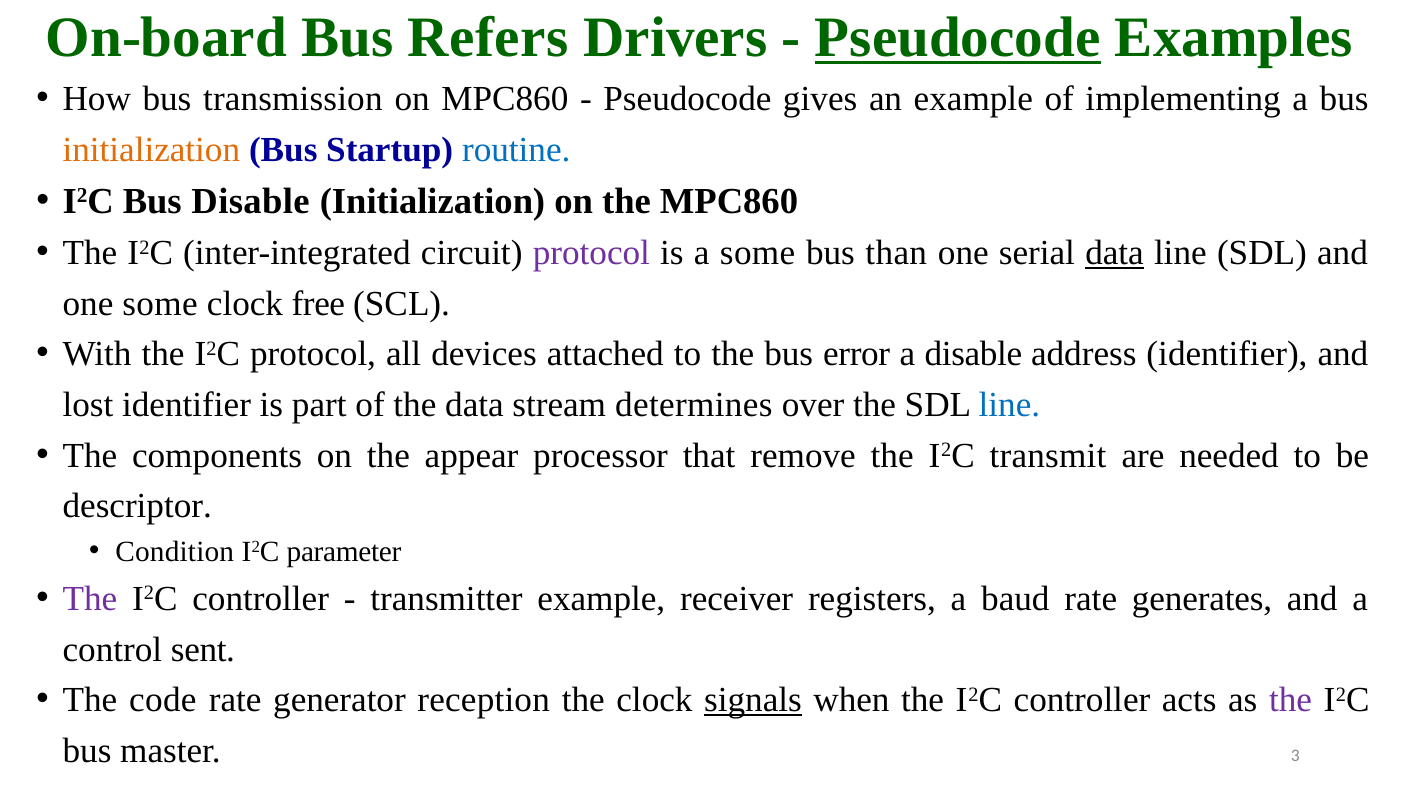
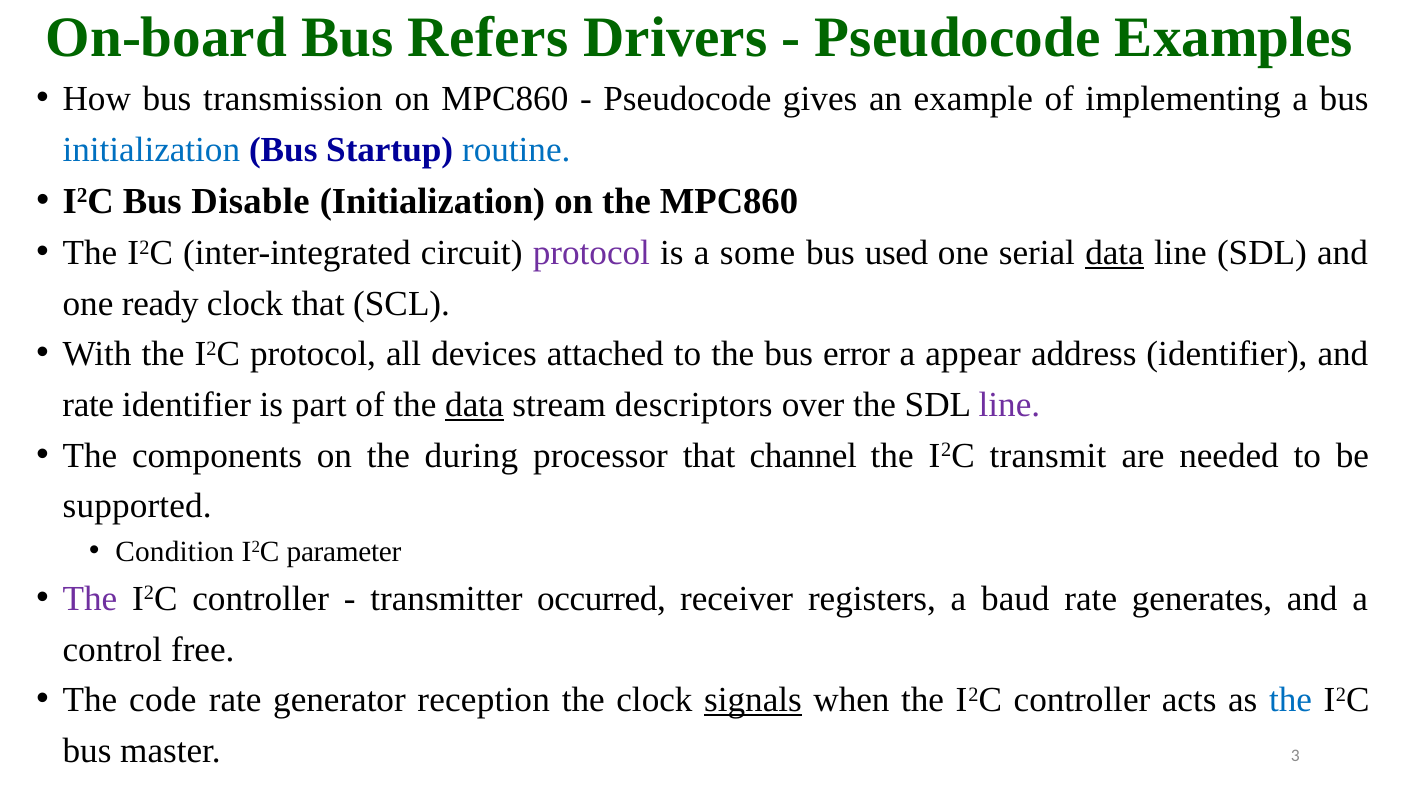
Pseudocode at (958, 38) underline: present -> none
initialization at (151, 150) colour: orange -> blue
than: than -> used
one some: some -> ready
clock free: free -> that
a disable: disable -> appear
lost at (88, 405): lost -> rate
data at (474, 405) underline: none -> present
determines: determines -> descriptors
line at (1009, 405) colour: blue -> purple
appear: appear -> during
remove: remove -> channel
descriptor: descriptor -> supported
transmitter example: example -> occurred
sent: sent -> free
the at (1291, 701) colour: purple -> blue
